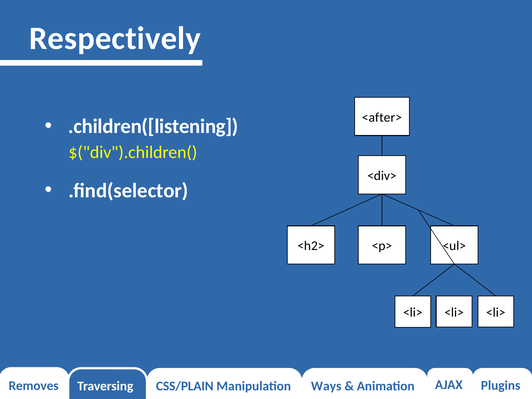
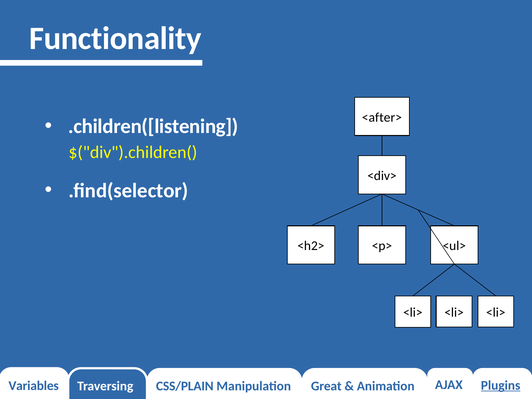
Respectively: Respectively -> Functionality
Removes: Removes -> Variables
Ways: Ways -> Great
Plugins underline: none -> present
